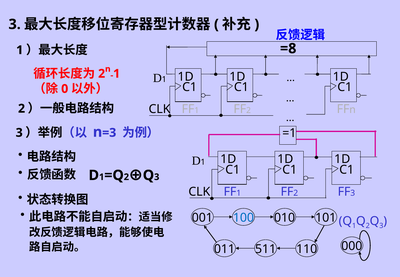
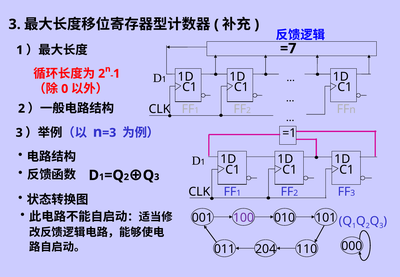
=8: =8 -> =7
100 colour: blue -> purple
511: 511 -> 204
